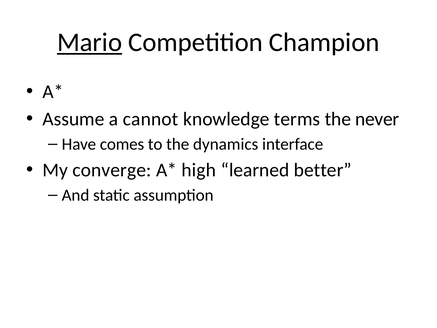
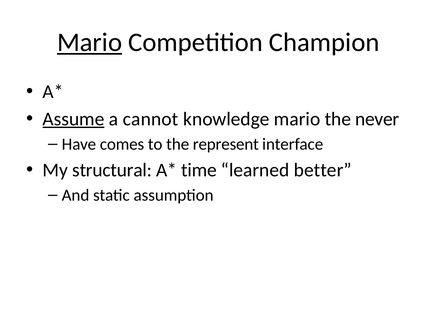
Assume underline: none -> present
knowledge terms: terms -> mario
dynamics: dynamics -> represent
converge: converge -> structural
high: high -> time
